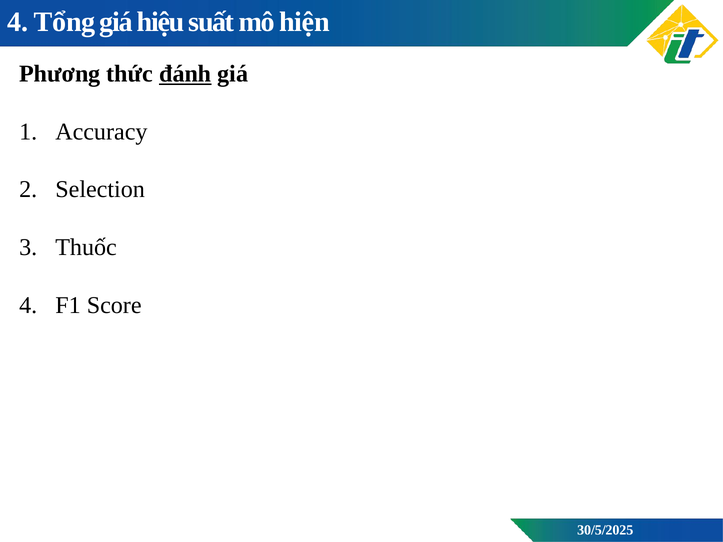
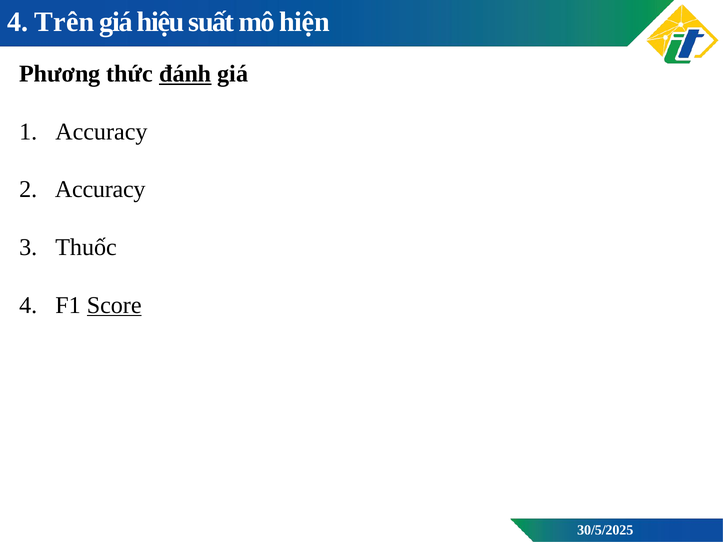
Tổng: Tổng -> Trên
Selection at (100, 190): Selection -> Accuracy
Score underline: none -> present
